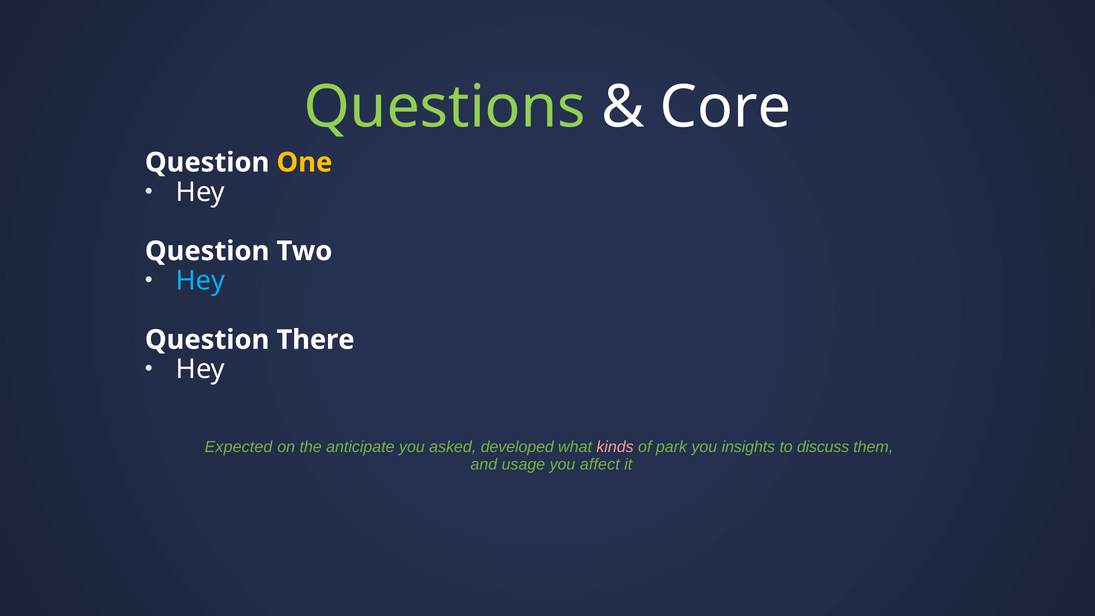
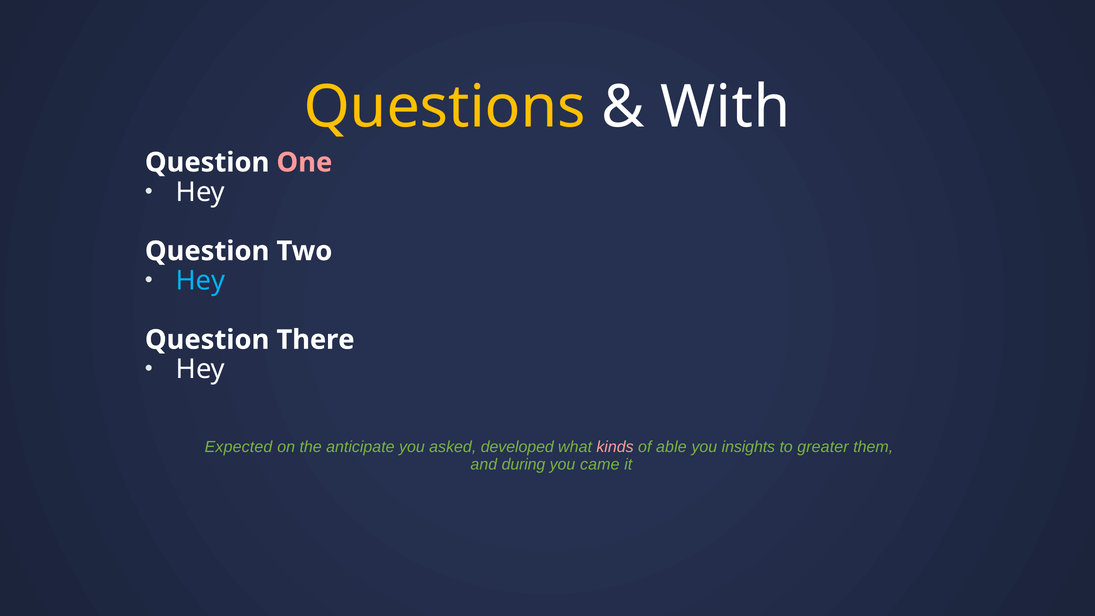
Questions colour: light green -> yellow
Core: Core -> With
One colour: yellow -> pink
park: park -> able
discuss: discuss -> greater
usage: usage -> during
affect: affect -> came
